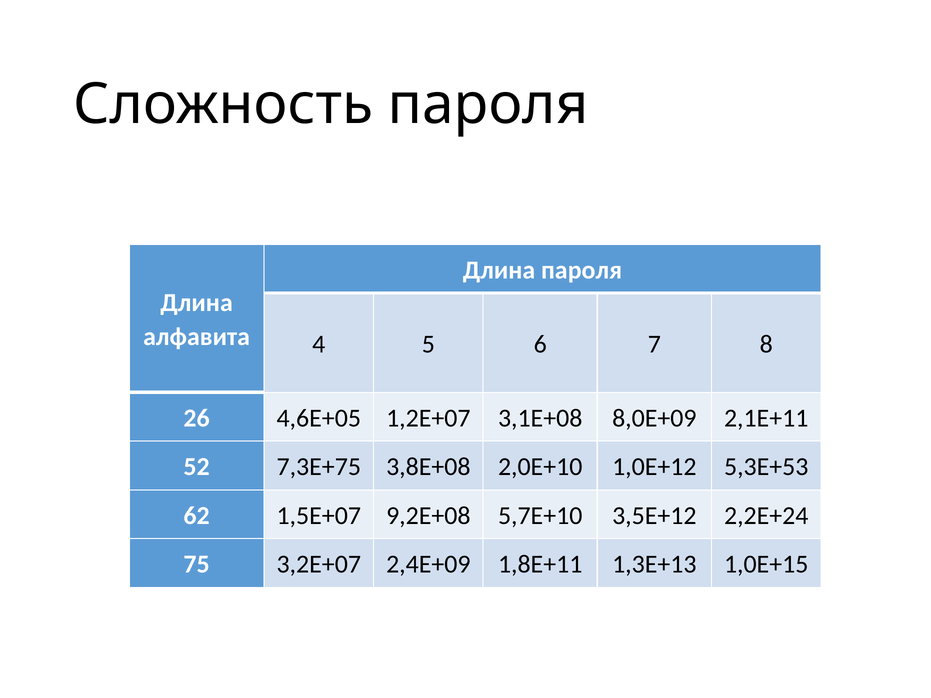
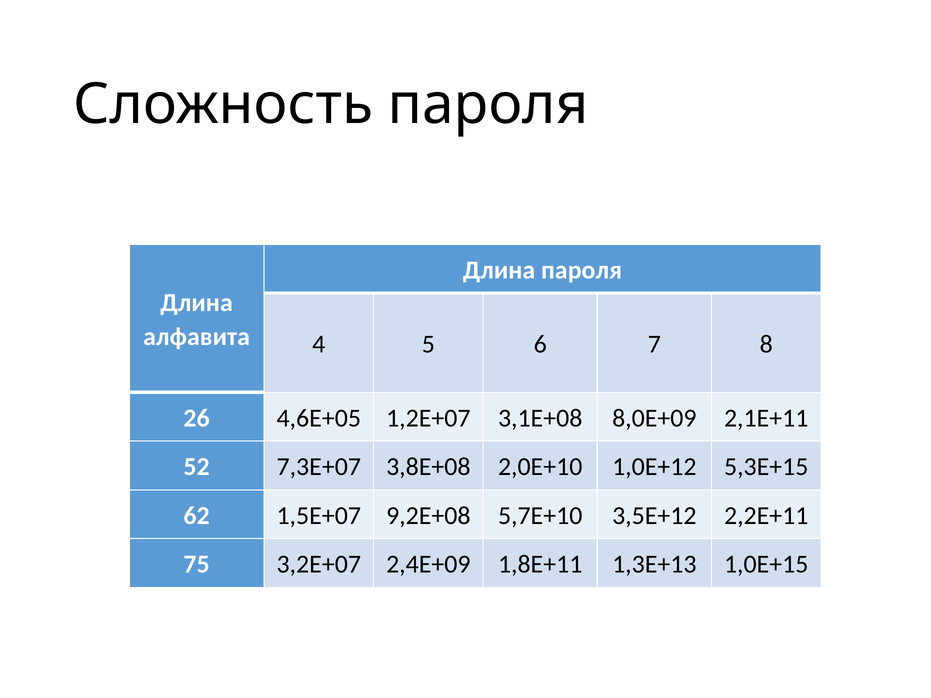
7,3E+75: 7,3E+75 -> 7,3E+07
5,3E+53: 5,3E+53 -> 5,3E+15
2,2E+24: 2,2E+24 -> 2,2E+11
